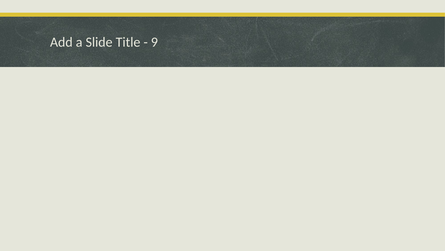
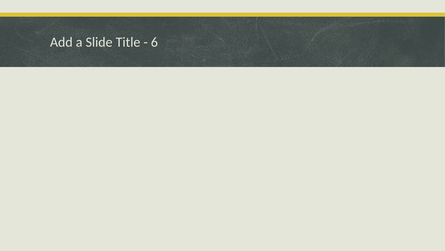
9: 9 -> 6
